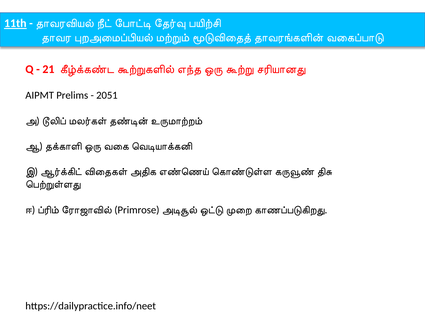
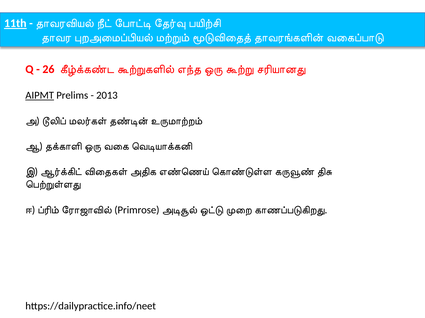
21: 21 -> 26
AIPMT underline: none -> present
2051: 2051 -> 2013
